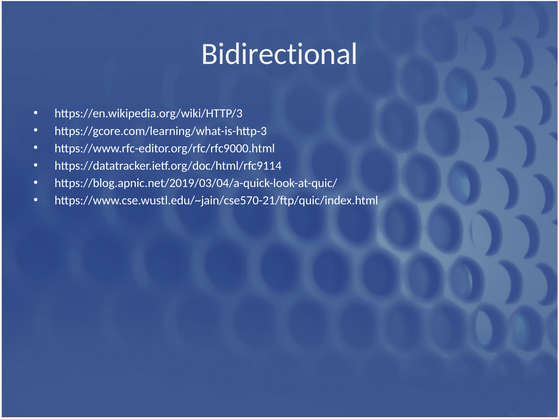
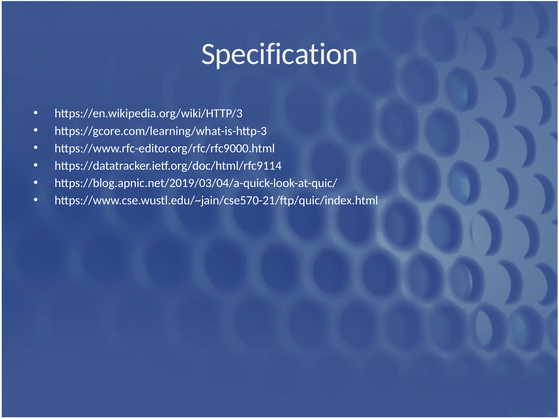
Bidirectional: Bidirectional -> Specification
